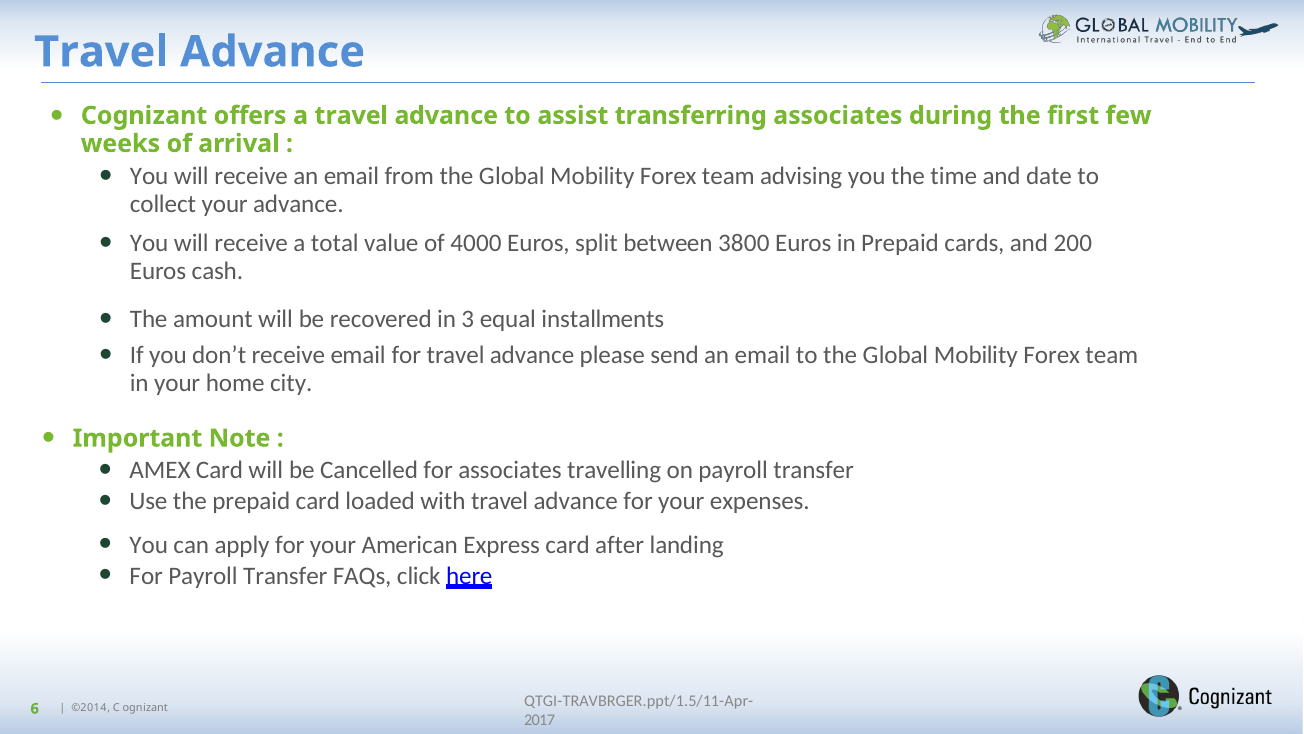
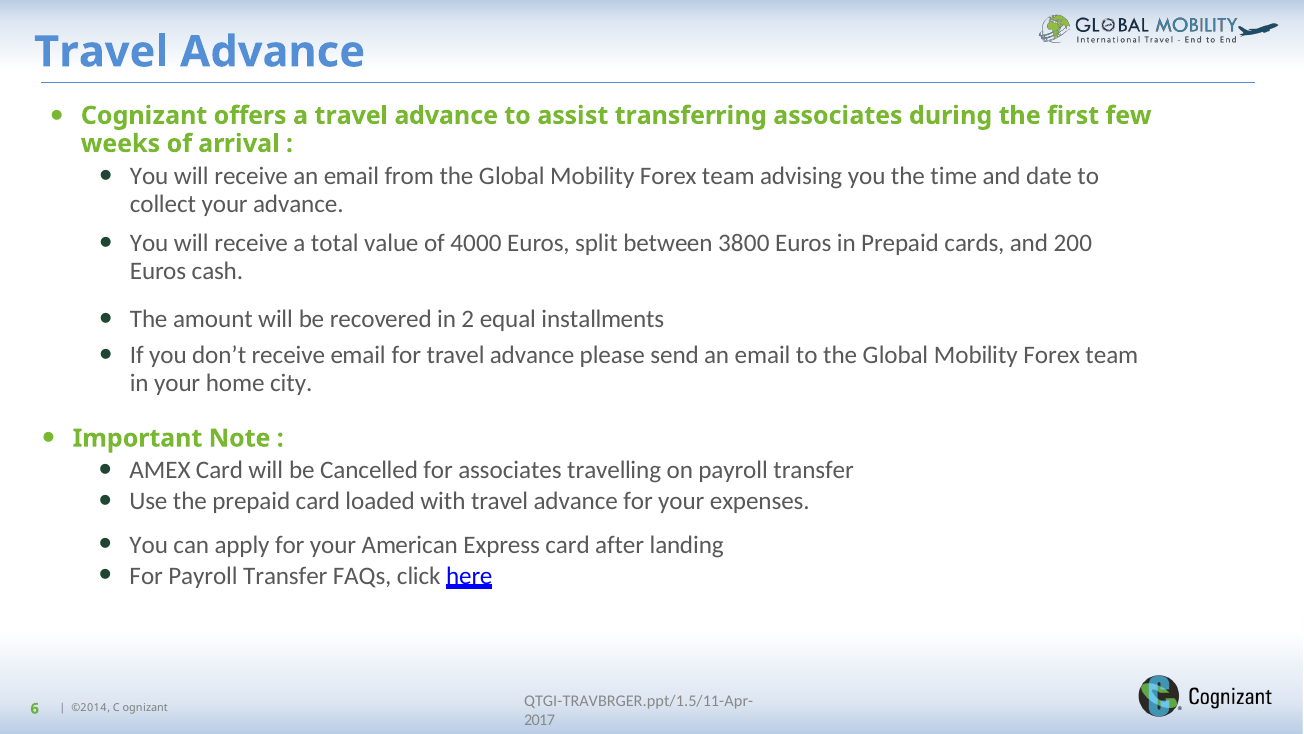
3: 3 -> 2
